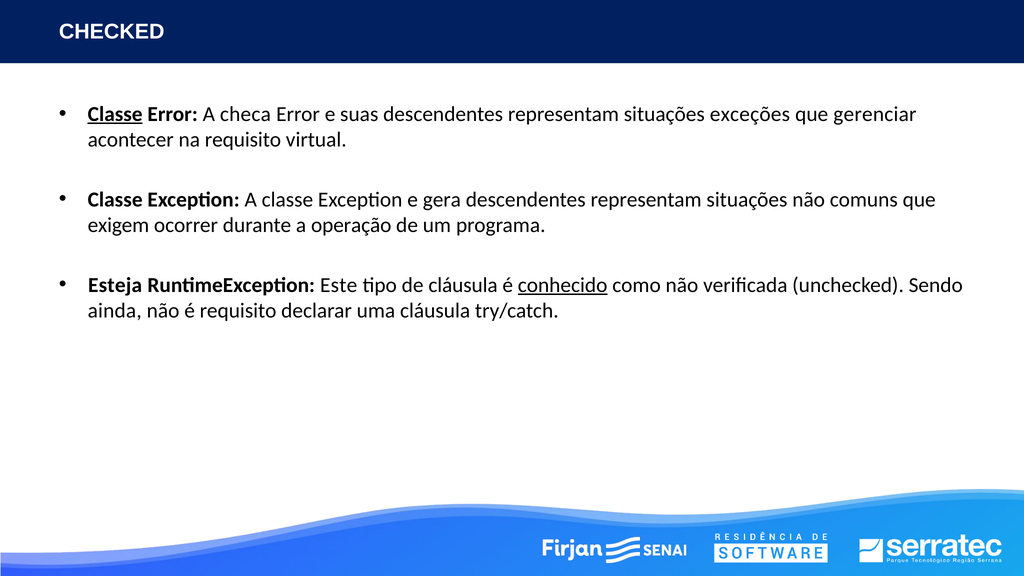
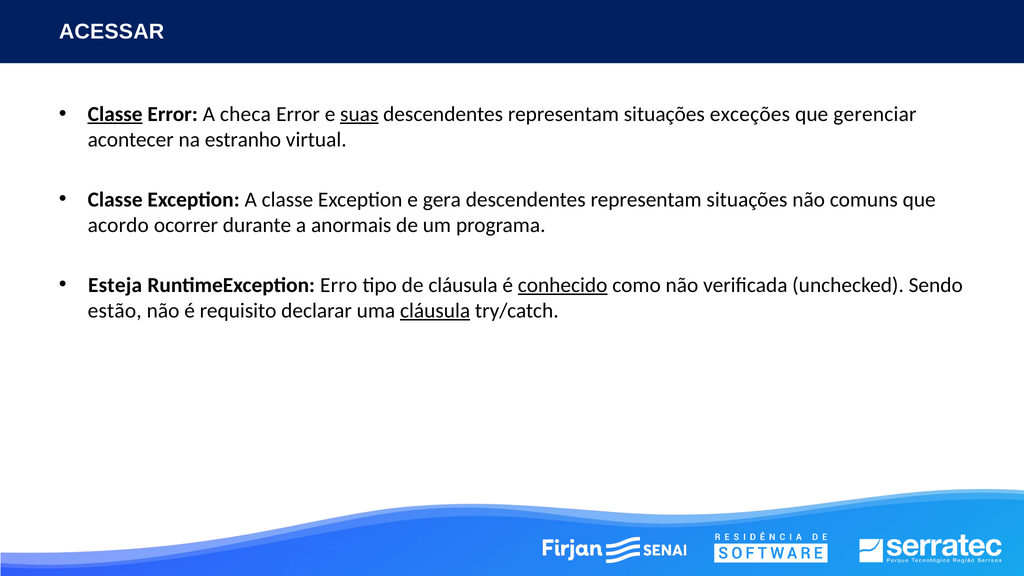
CHECKED: CHECKED -> ACESSAR
suas underline: none -> present
na requisito: requisito -> estranho
exigem: exigem -> acordo
operação: operação -> anormais
Este: Este -> Erro
ainda: ainda -> estão
cláusula at (435, 311) underline: none -> present
